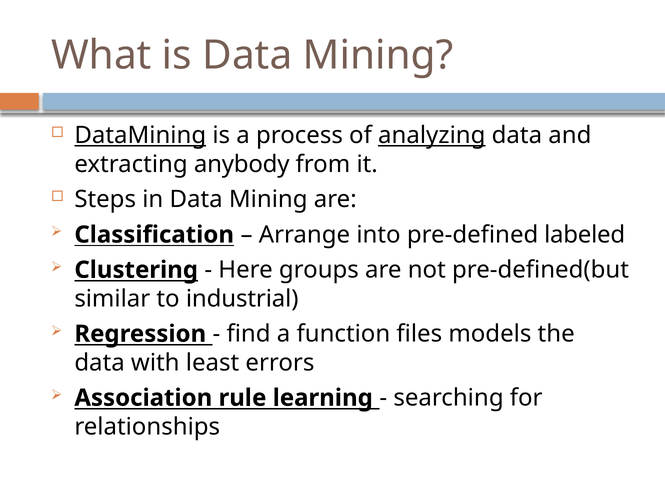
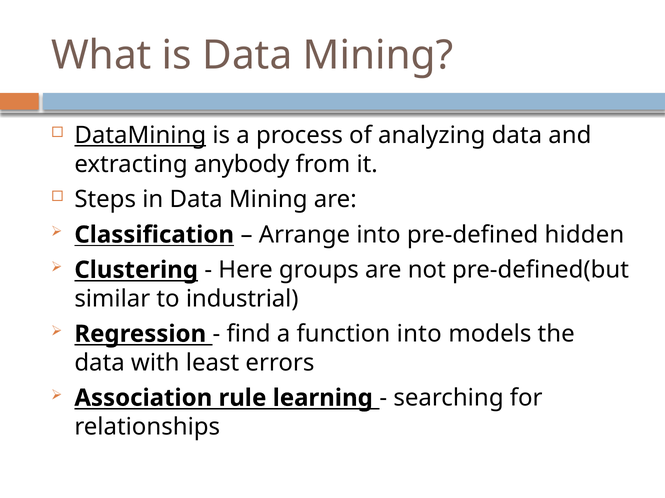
analyzing underline: present -> none
labeled: labeled -> hidden
function files: files -> into
